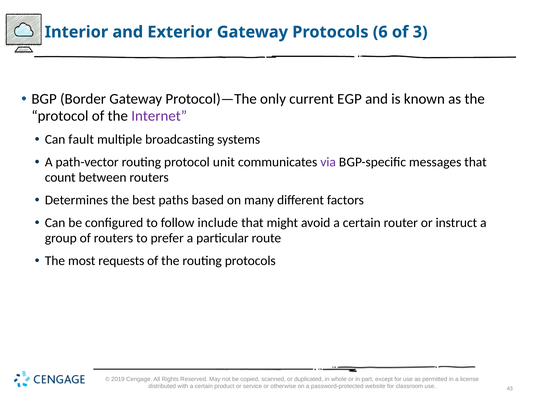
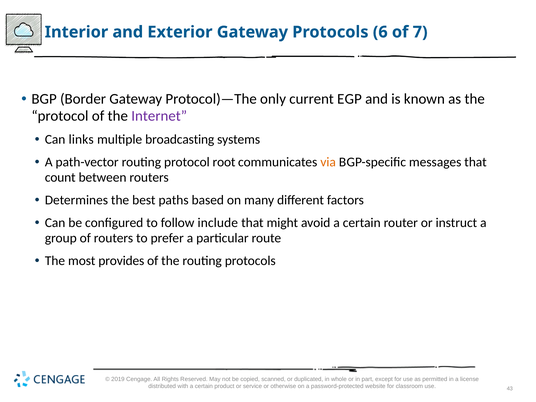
3: 3 -> 7
fault: fault -> links
unit: unit -> root
via colour: purple -> orange
requests: requests -> provides
